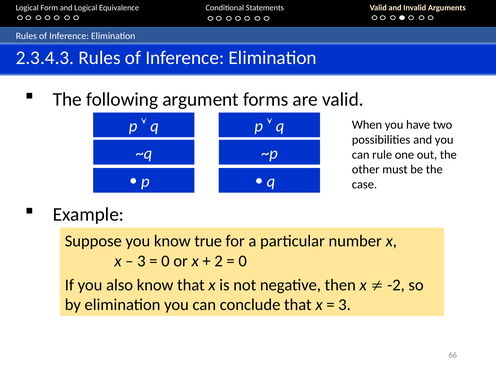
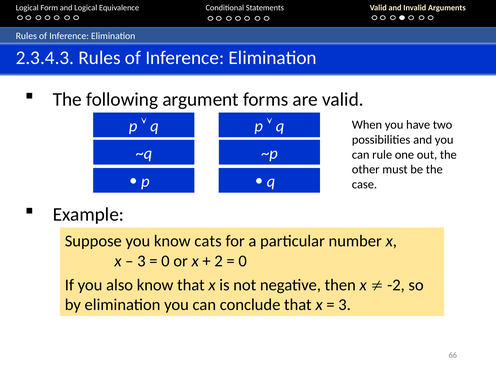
true: true -> cats
